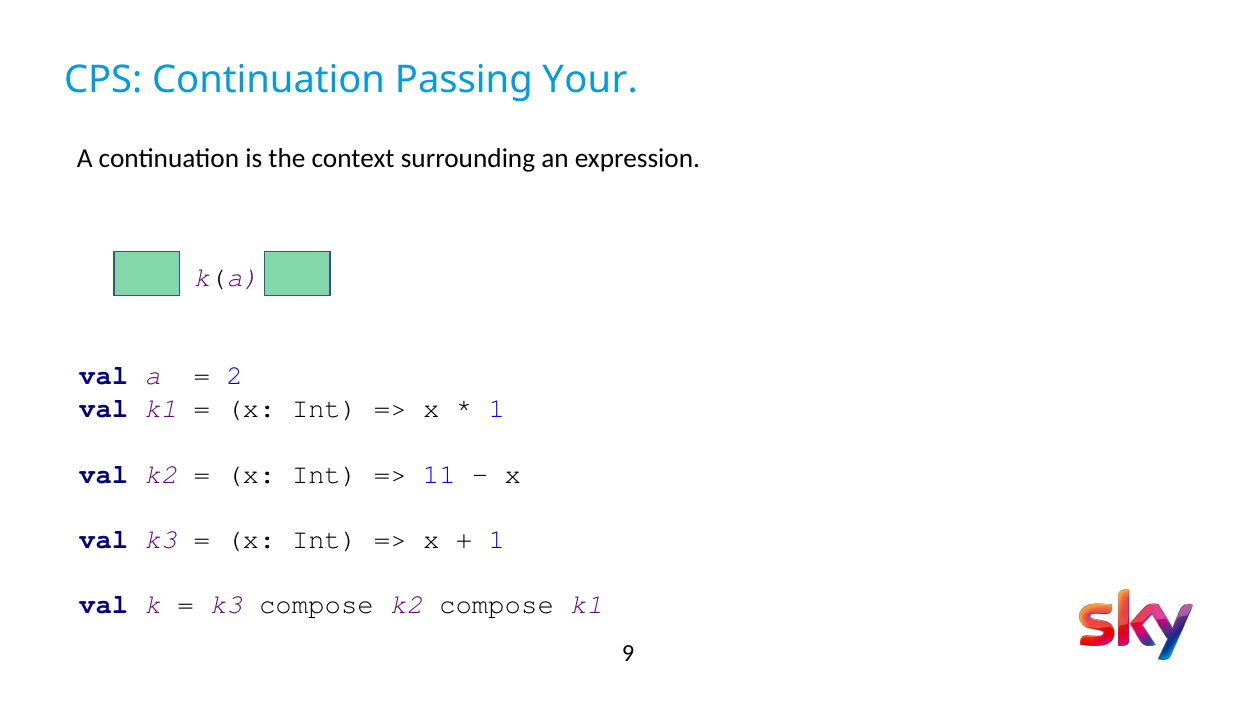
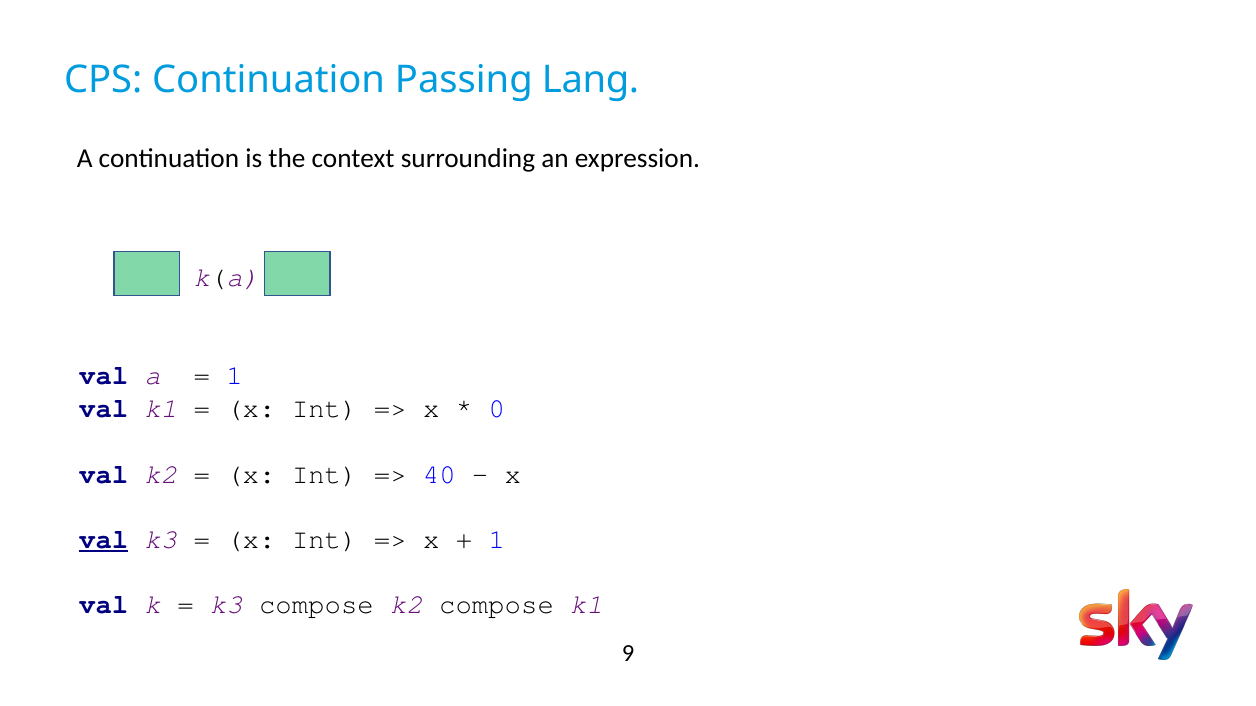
Your: Your -> Lang
2 at (235, 376): 2 -> 1
1 at (497, 409): 1 -> 0
11: 11 -> 40
val at (104, 540) underline: none -> present
